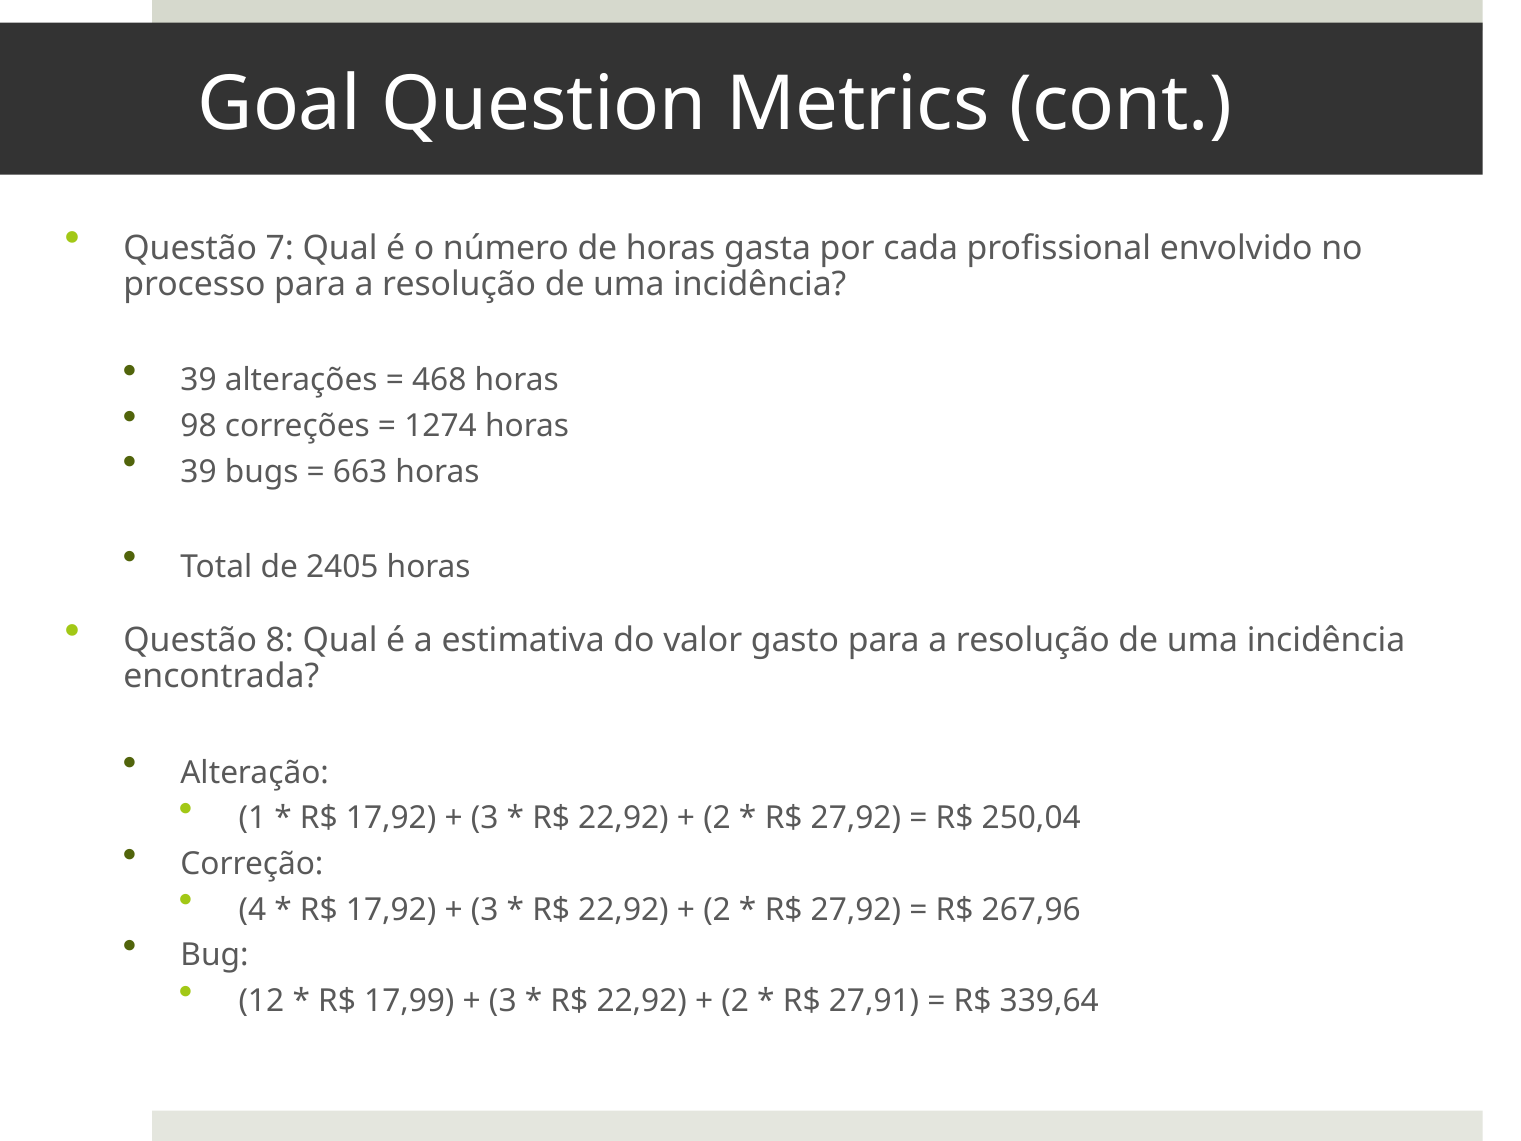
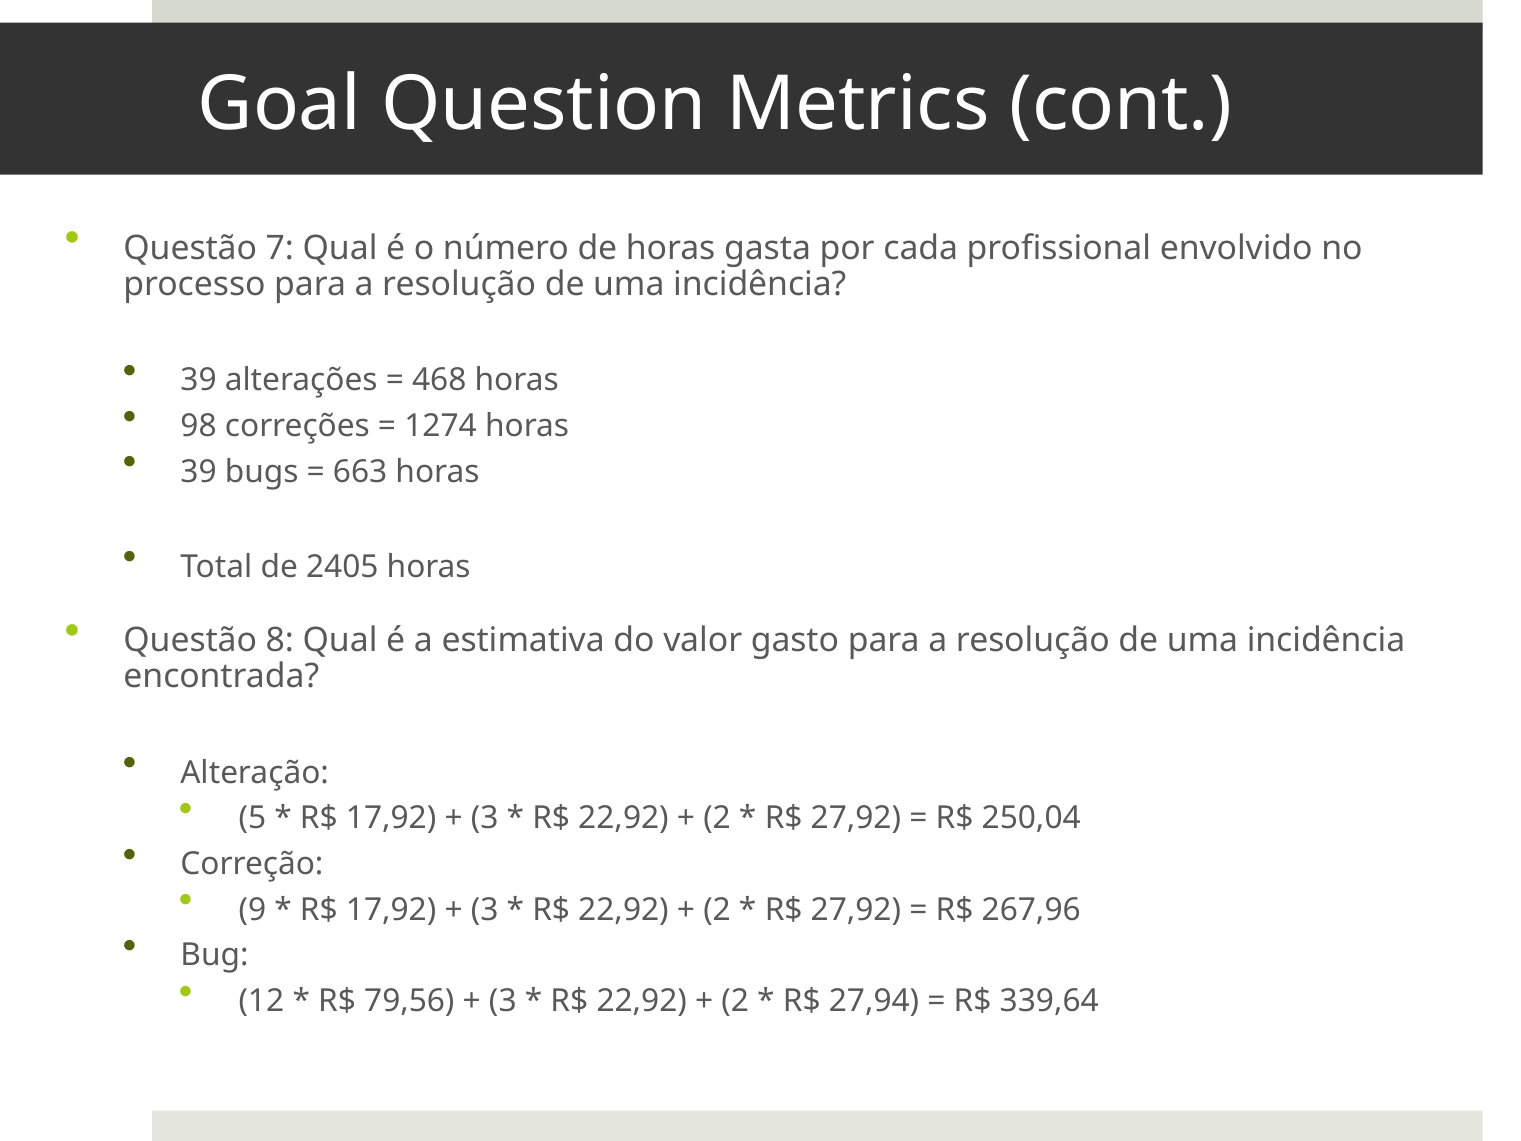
1: 1 -> 5
4: 4 -> 9
17,99: 17,99 -> 79,56
27,91: 27,91 -> 27,94
